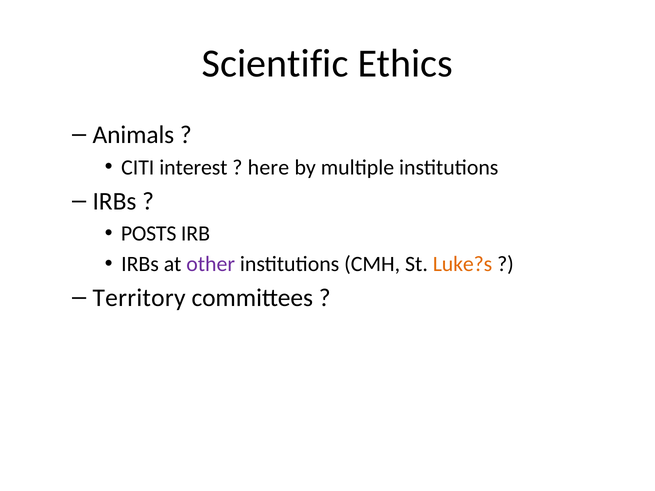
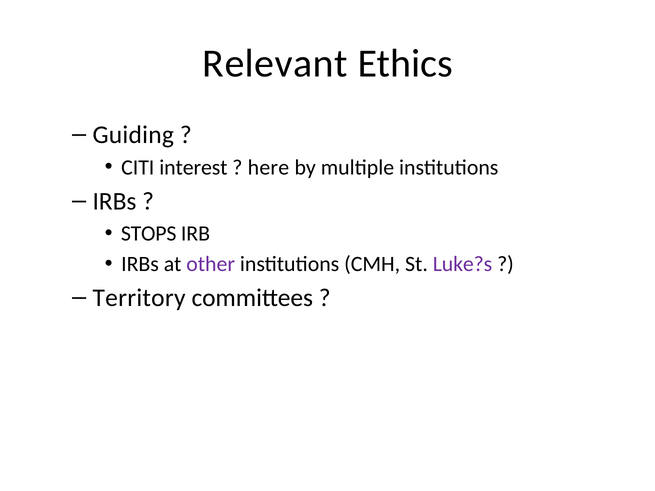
Scientific: Scientific -> Relevant
Animals: Animals -> Guiding
POSTS: POSTS -> STOPS
Luke?s colour: orange -> purple
